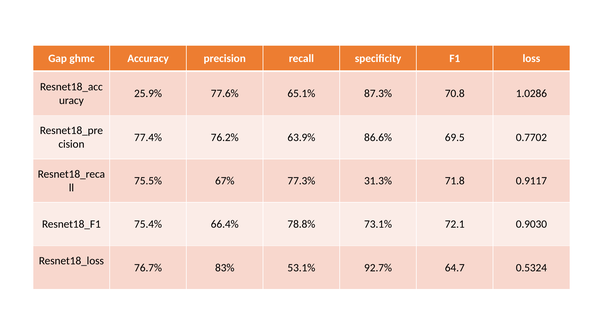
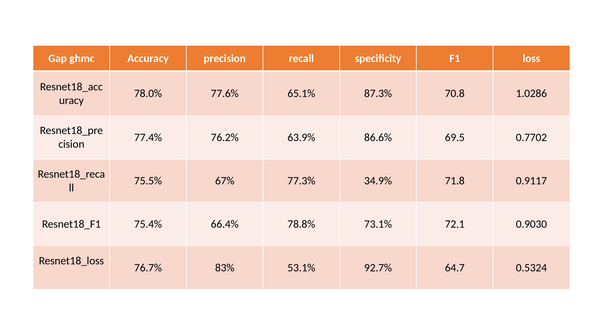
25.9%: 25.9% -> 78.0%
31.3%: 31.3% -> 34.9%
